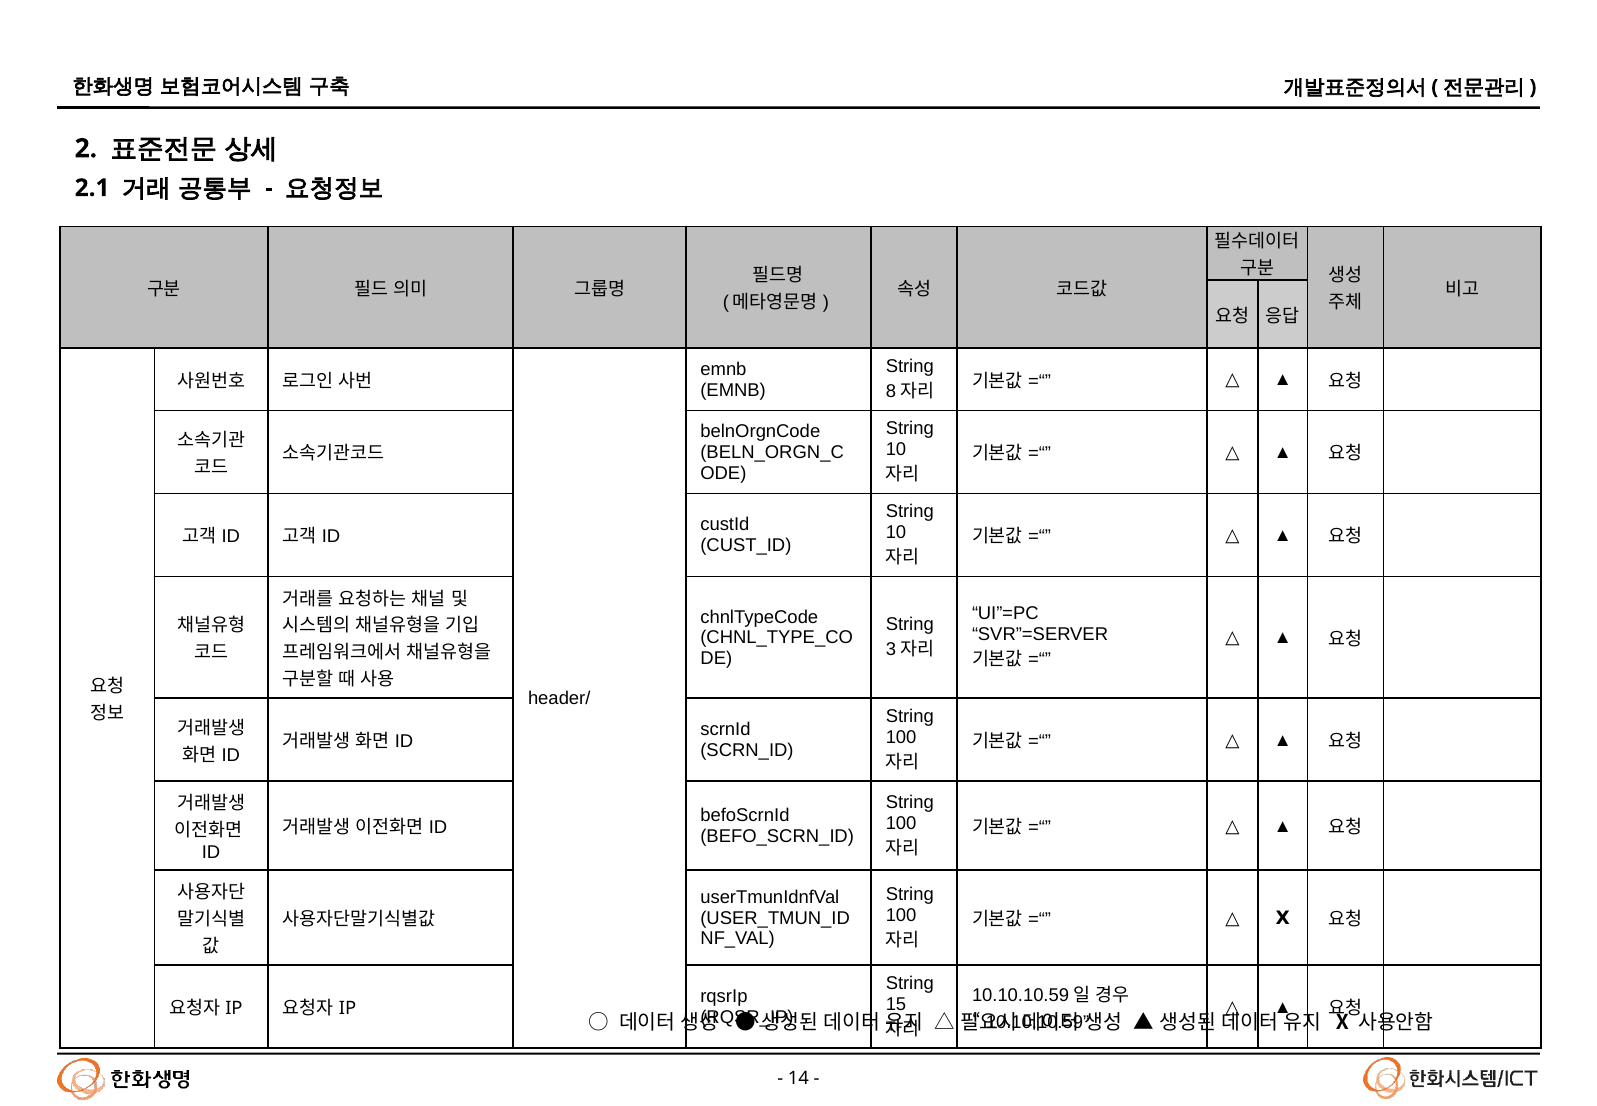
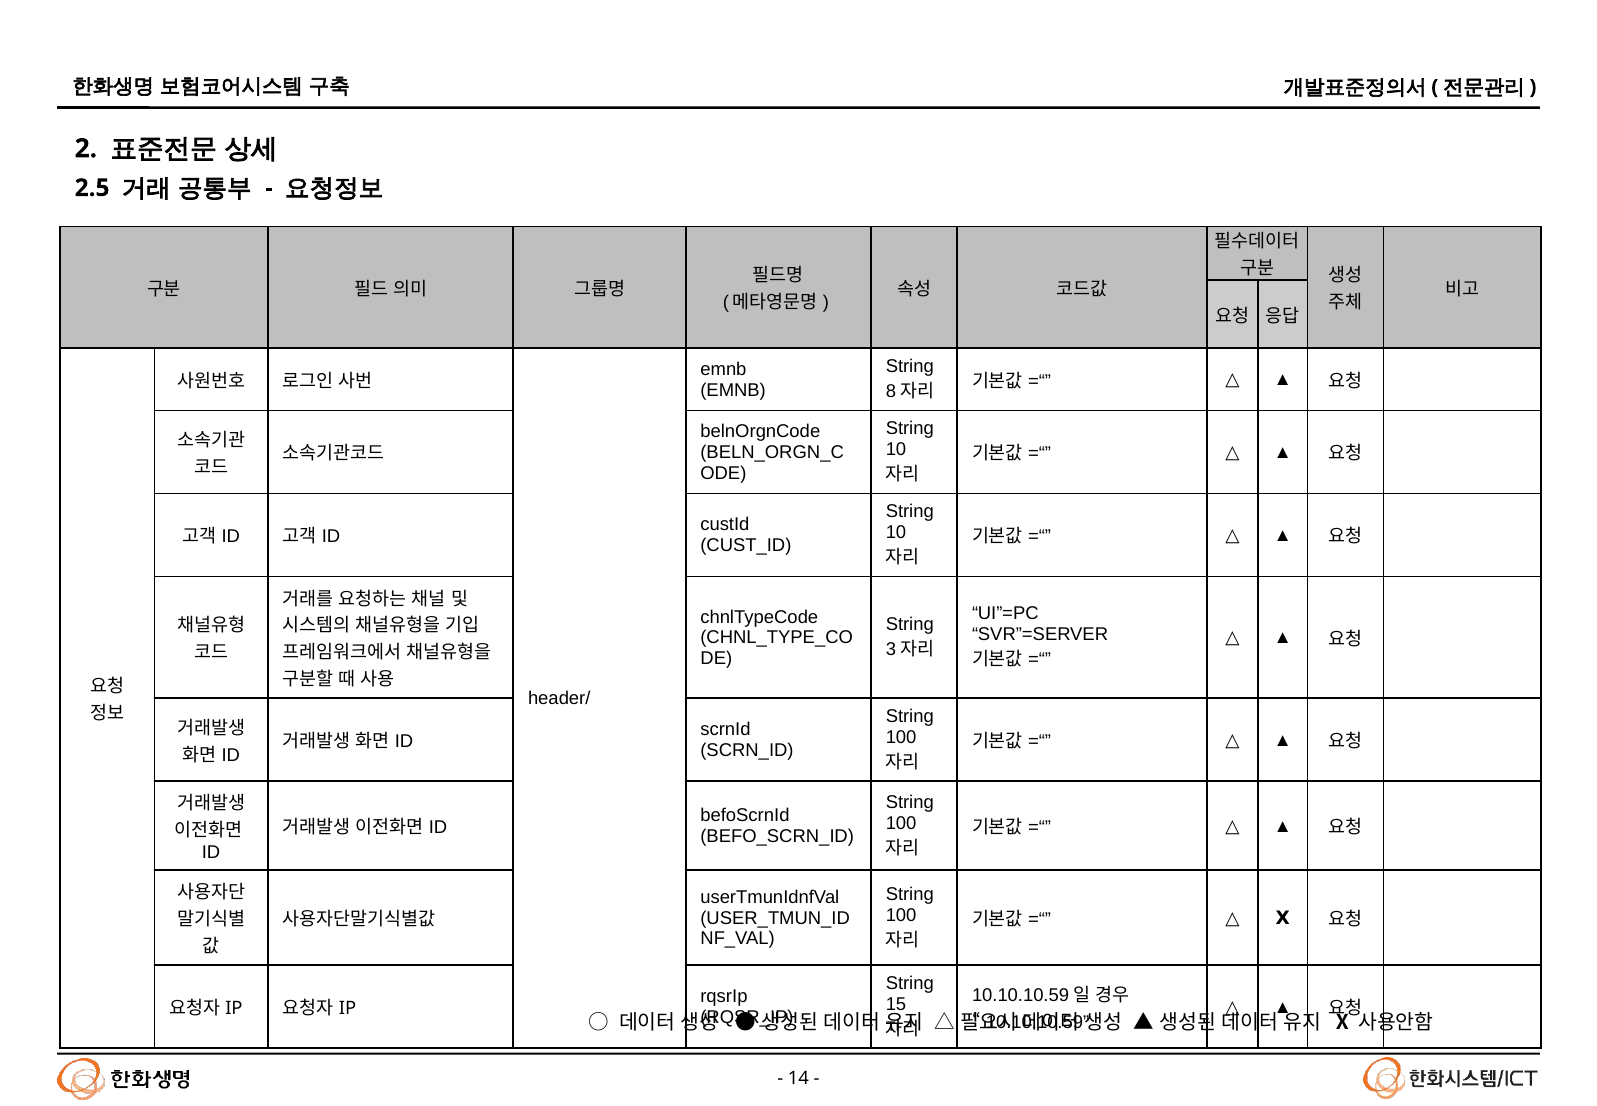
2.1: 2.1 -> 2.5
